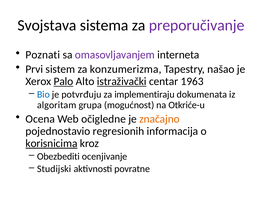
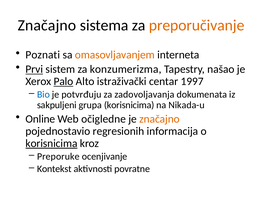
Svojstava at (47, 25): Svojstava -> Značajno
preporučivanje colour: purple -> orange
omasovljavanjem colour: purple -> orange
Prvi underline: none -> present
istraživački underline: present -> none
1963: 1963 -> 1997
implementiraju: implementiraju -> zadovoljavanja
algoritam: algoritam -> sakpuljeni
grupa mogućnost: mogućnost -> korisnicima
Otkriće-u: Otkriće-u -> Nikada-u
Ocena: Ocena -> Online
Obezbediti: Obezbediti -> Preporuke
Studijski: Studijski -> Kontekst
